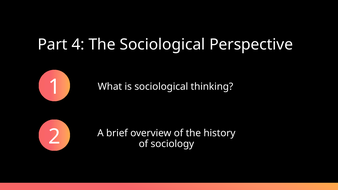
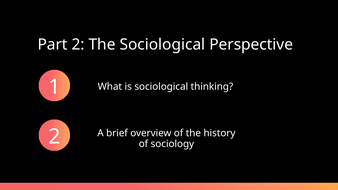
Part 4: 4 -> 2
